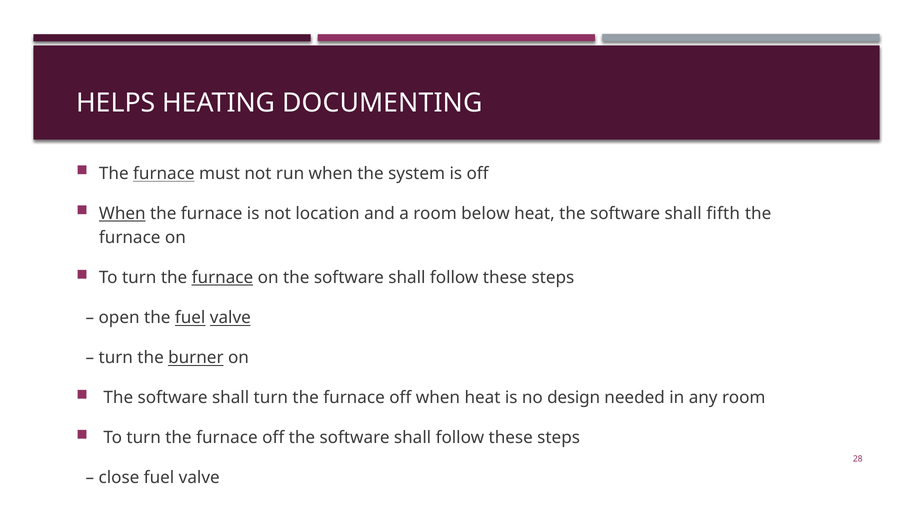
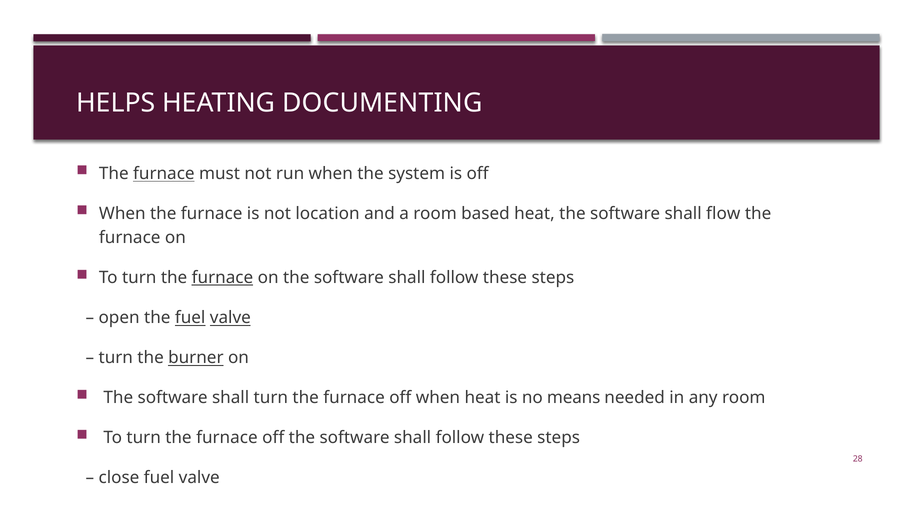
When at (122, 214) underline: present -> none
below: below -> based
fifth: fifth -> flow
design: design -> means
